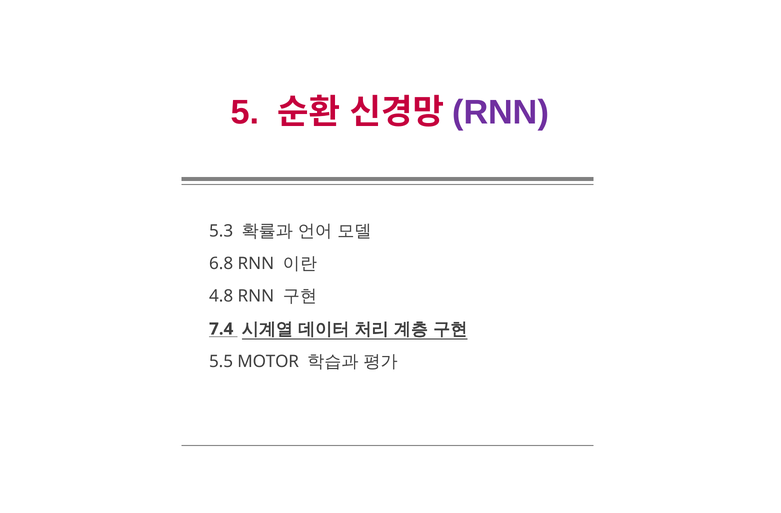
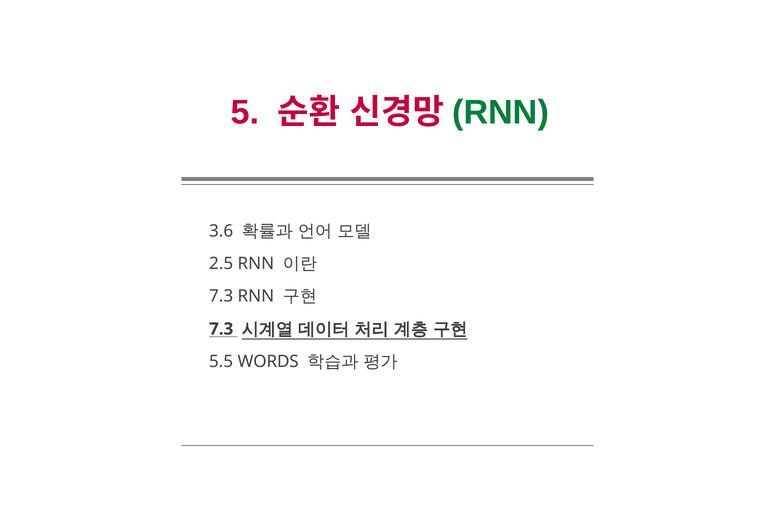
RNN at (501, 112) colour: purple -> green
5.3: 5.3 -> 3.6
6.8: 6.8 -> 2.5
4.8 at (221, 296): 4.8 -> 7.3
7.4 at (221, 329): 7.4 -> 7.3
MOTOR: MOTOR -> WORDS
